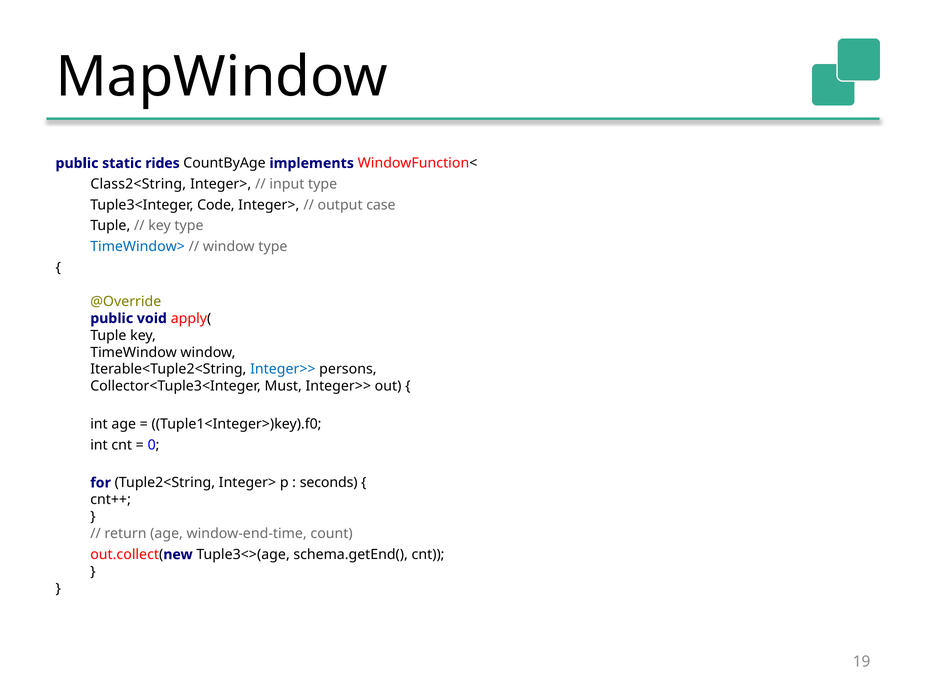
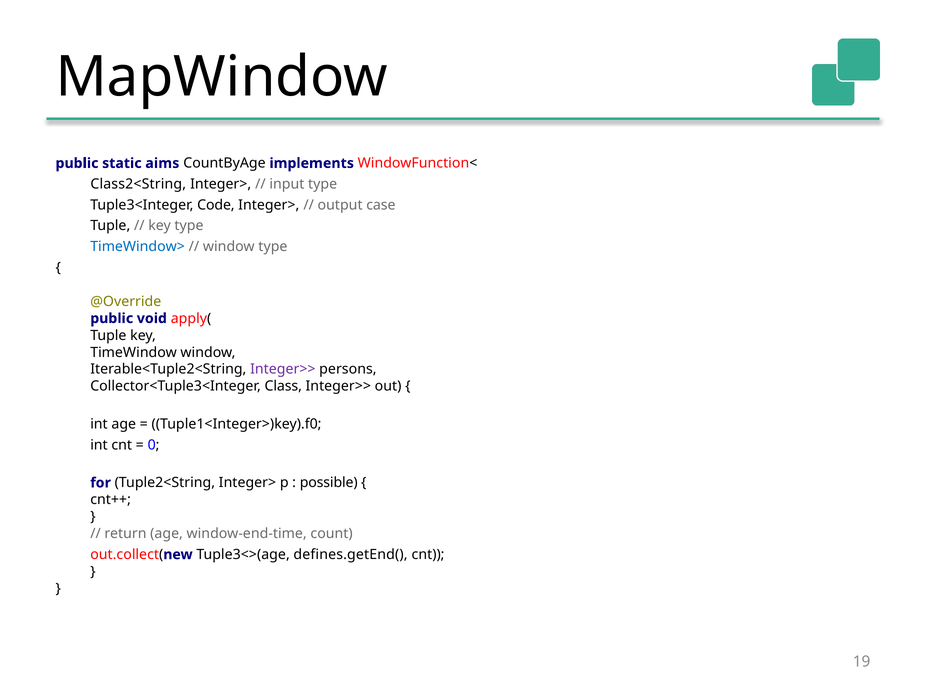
rides: rides -> aims
Integer>> at (283, 370) colour: blue -> purple
Must: Must -> Class
seconds: seconds -> possible
schema.getEnd(: schema.getEnd( -> defines.getEnd(
